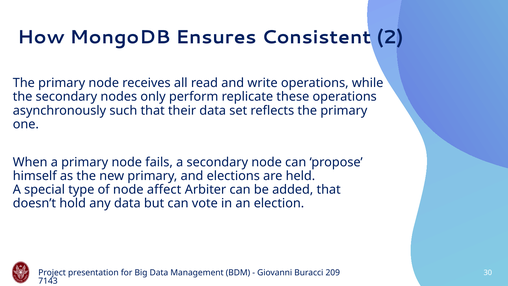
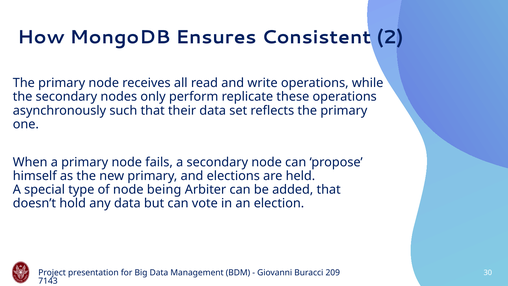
affect: affect -> being
